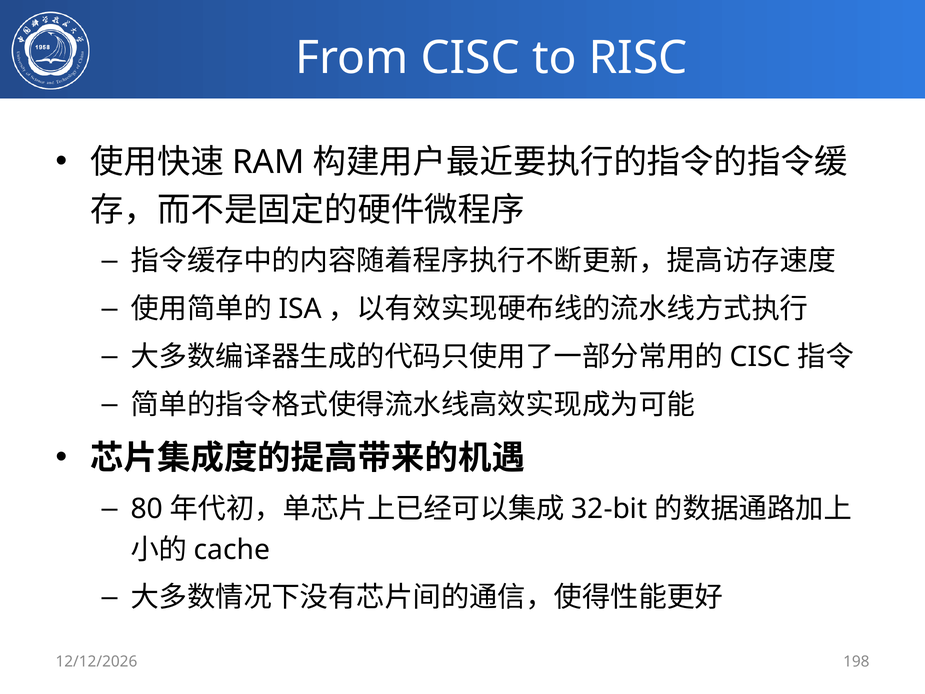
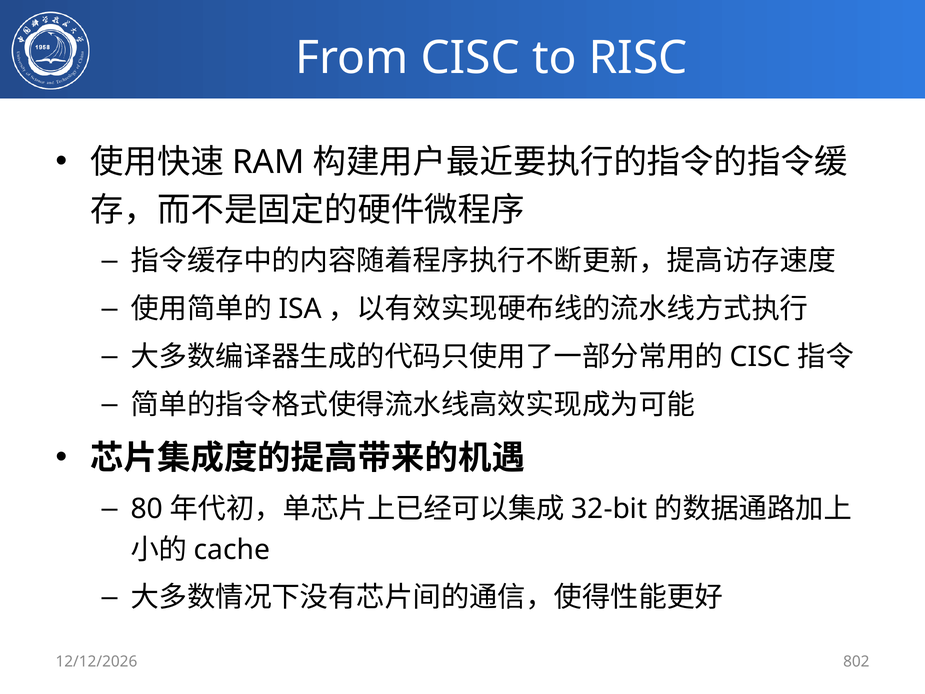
198: 198 -> 802
